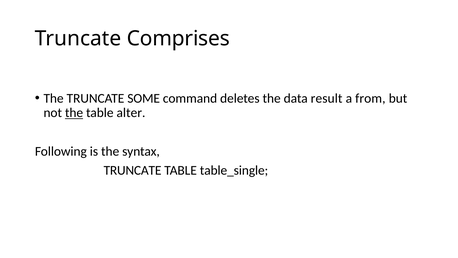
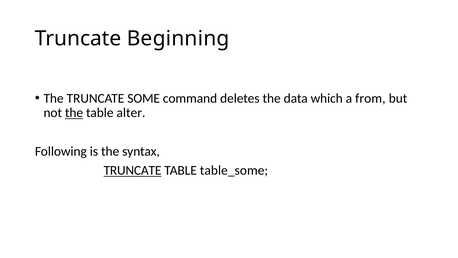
Comprises: Comprises -> Beginning
result: result -> which
TRUNCATE at (133, 170) underline: none -> present
table_single: table_single -> table_some
